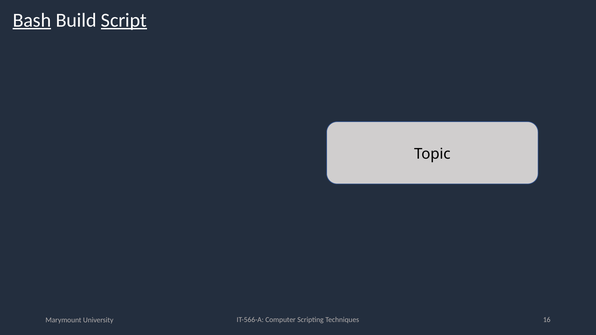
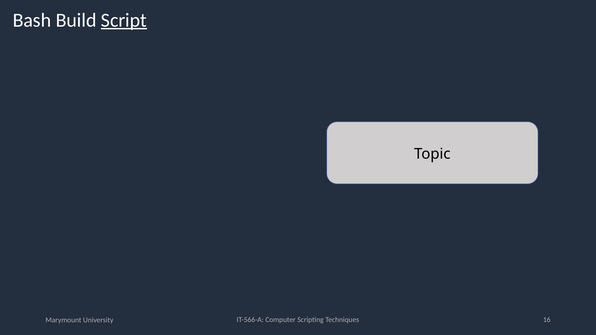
Bash underline: present -> none
